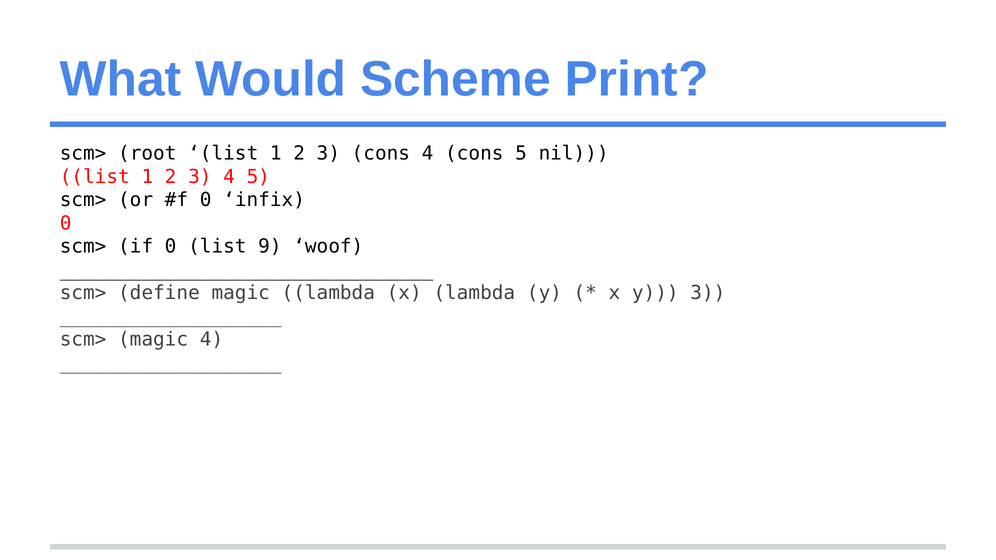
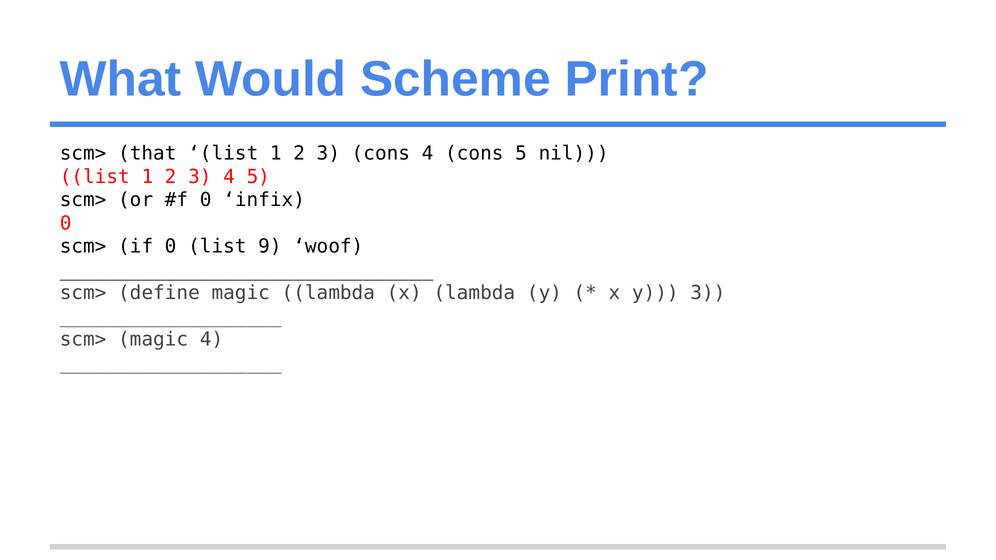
root: root -> that
